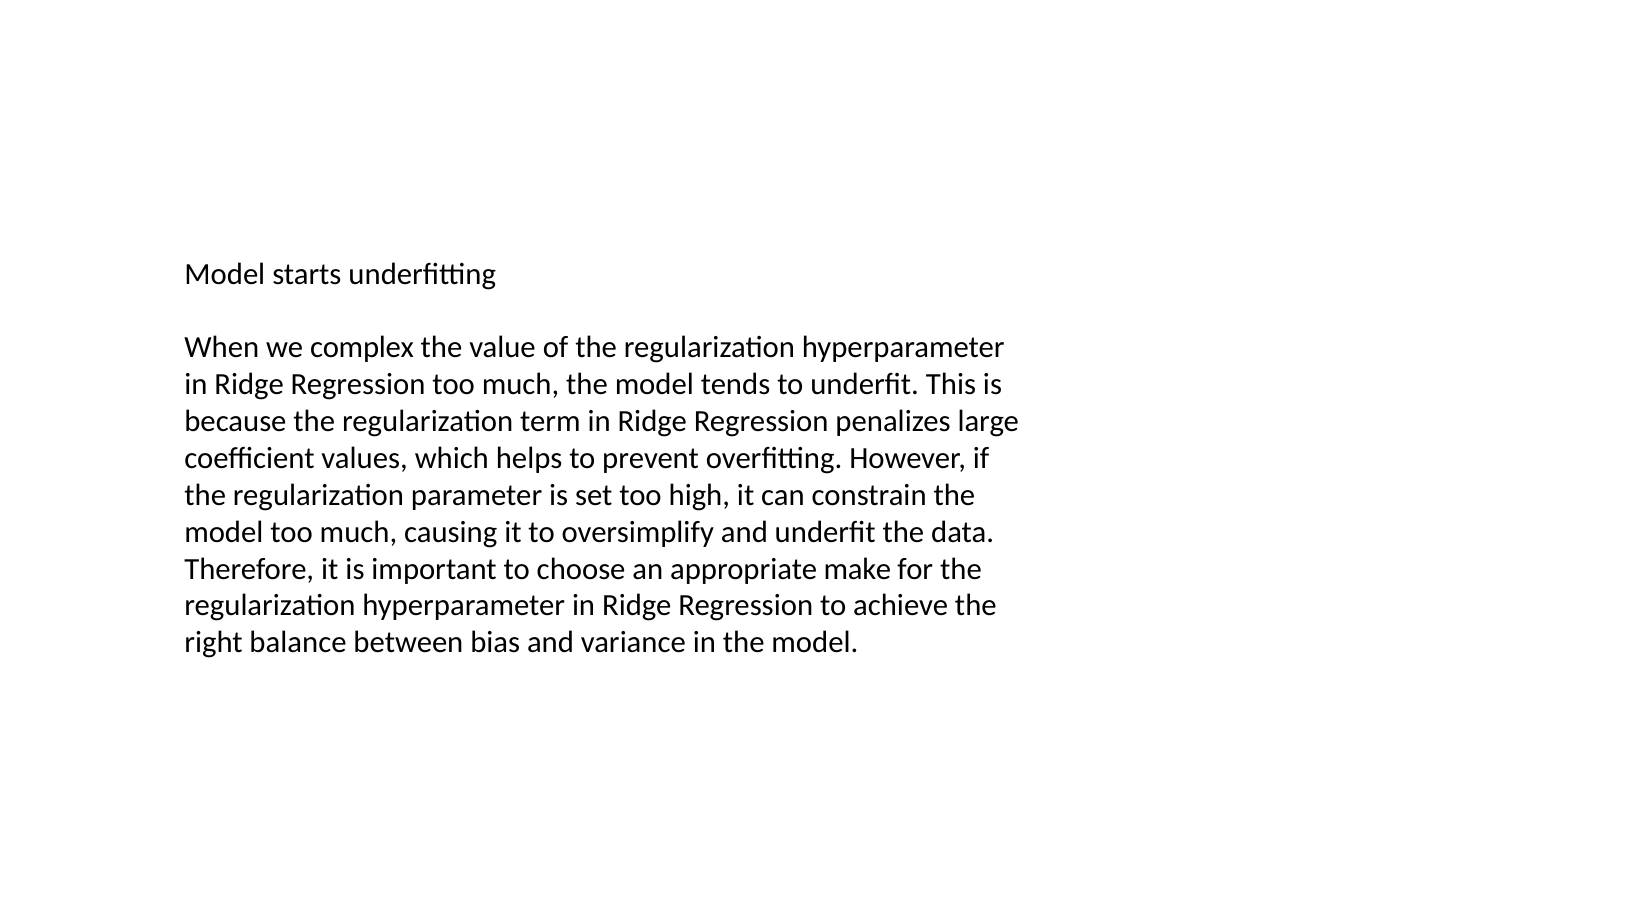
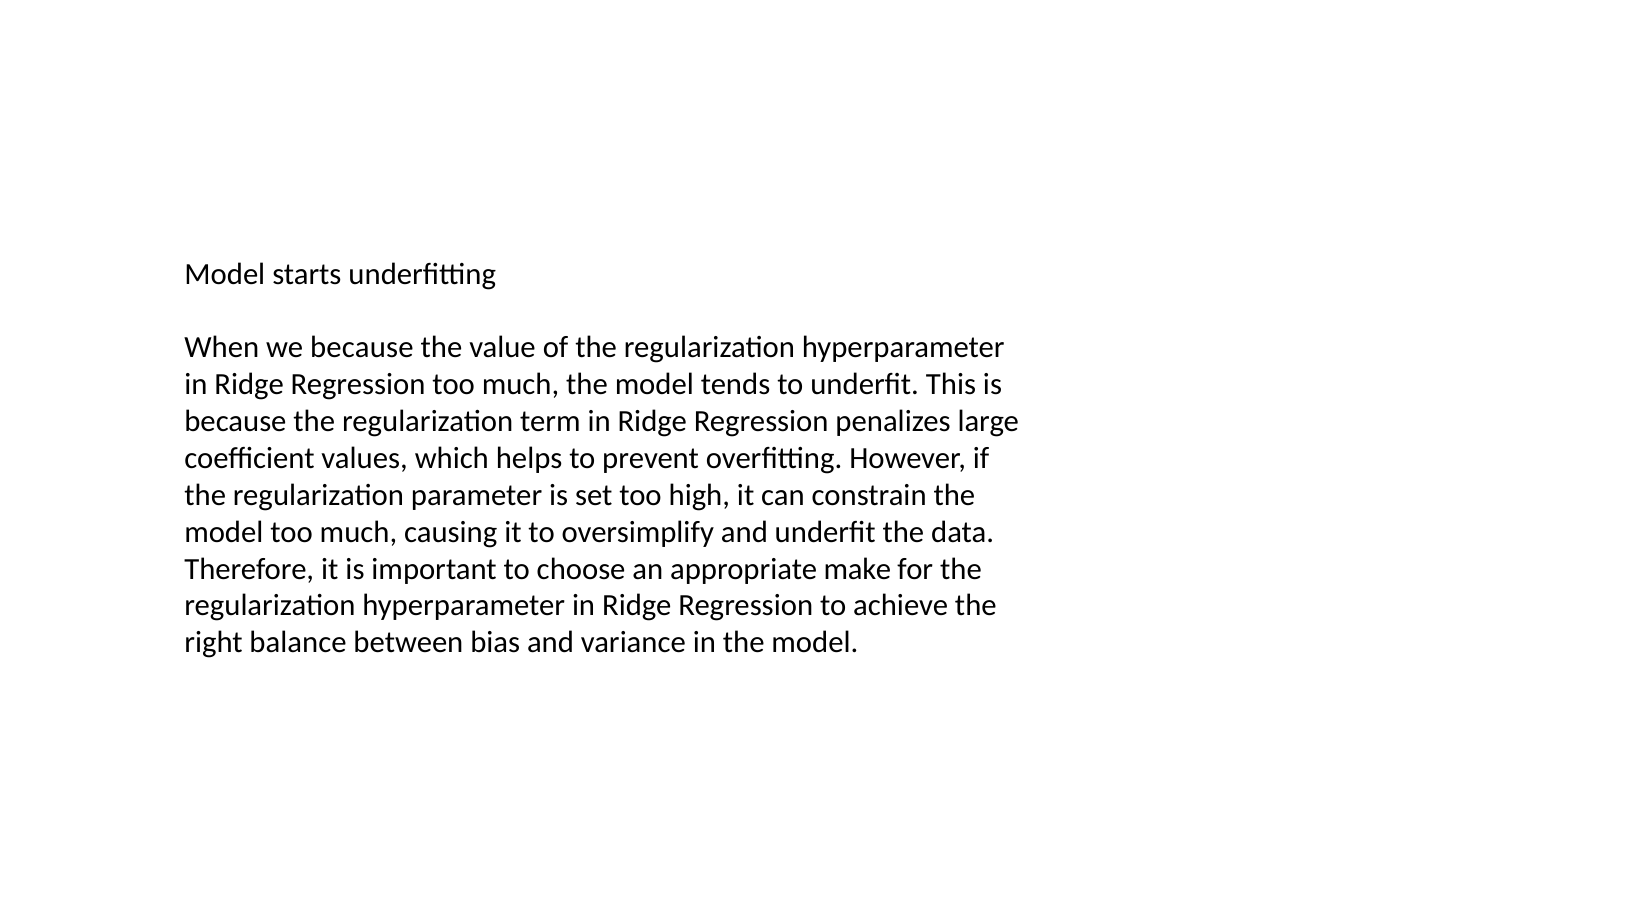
we complex: complex -> because
